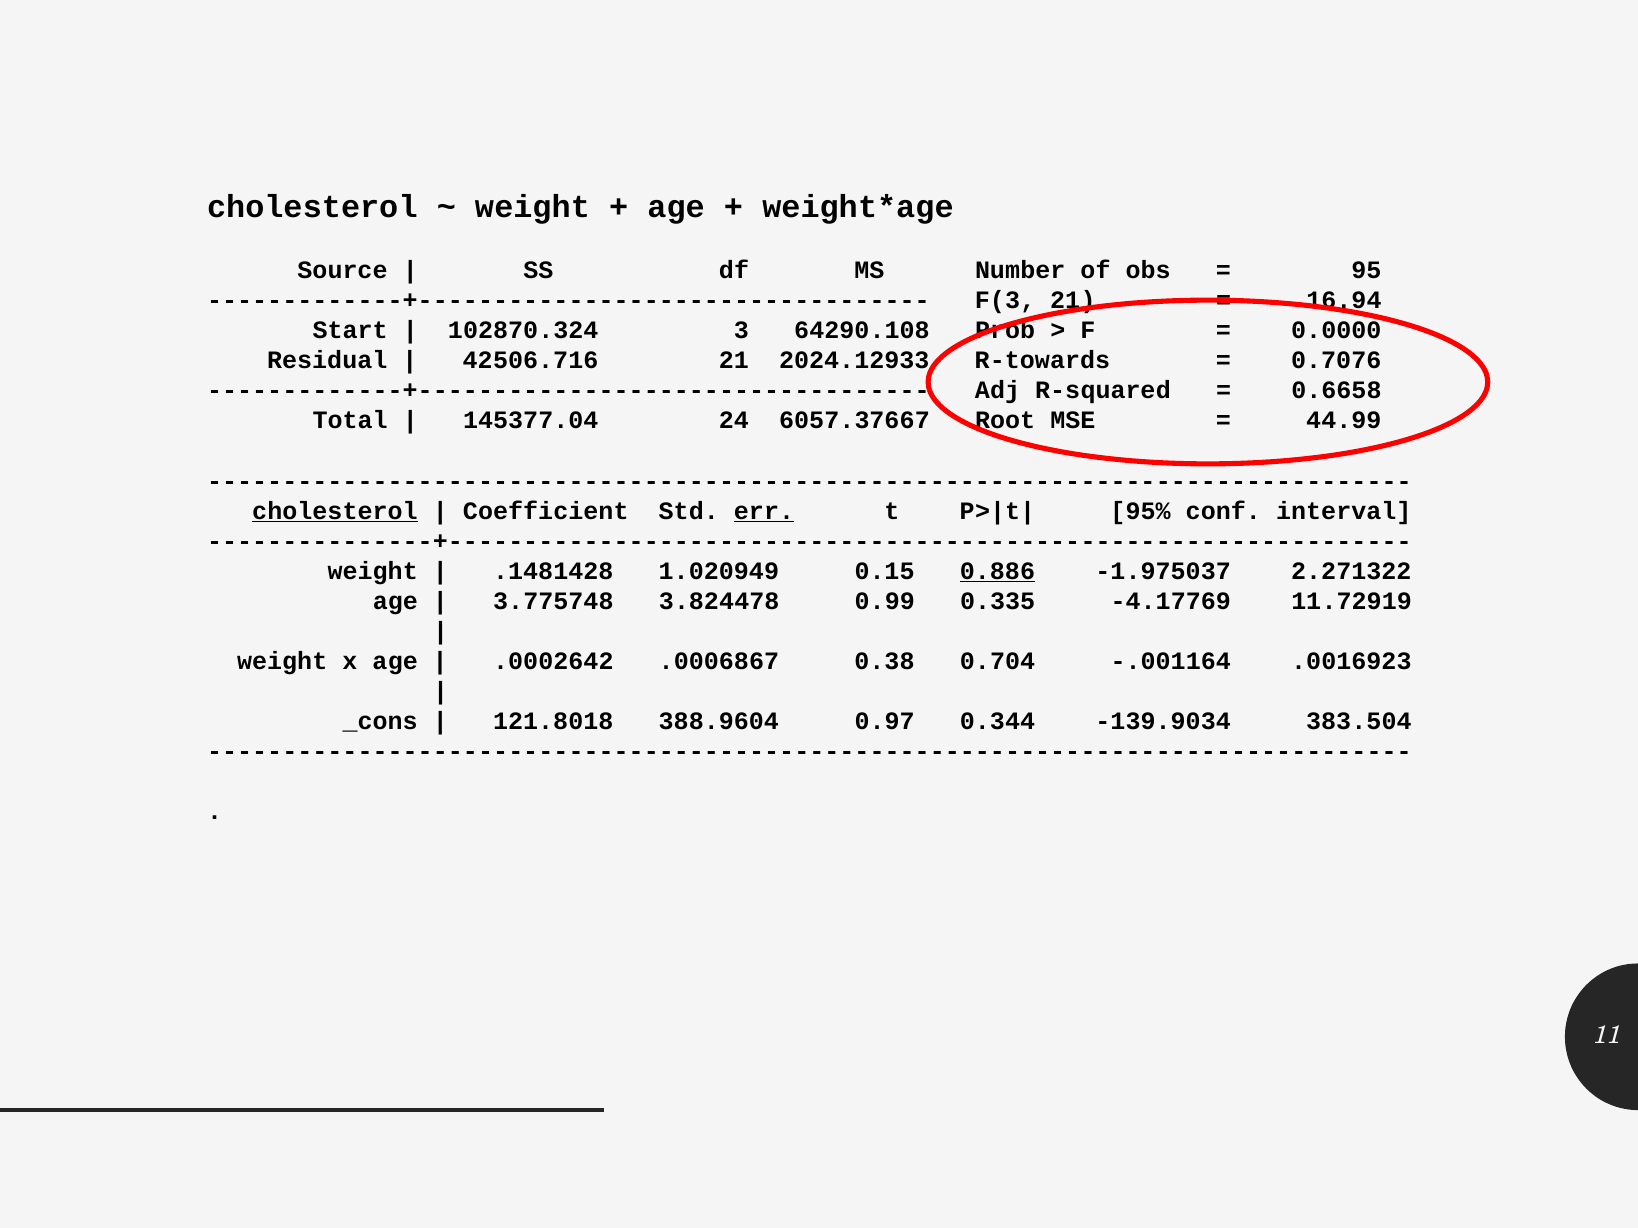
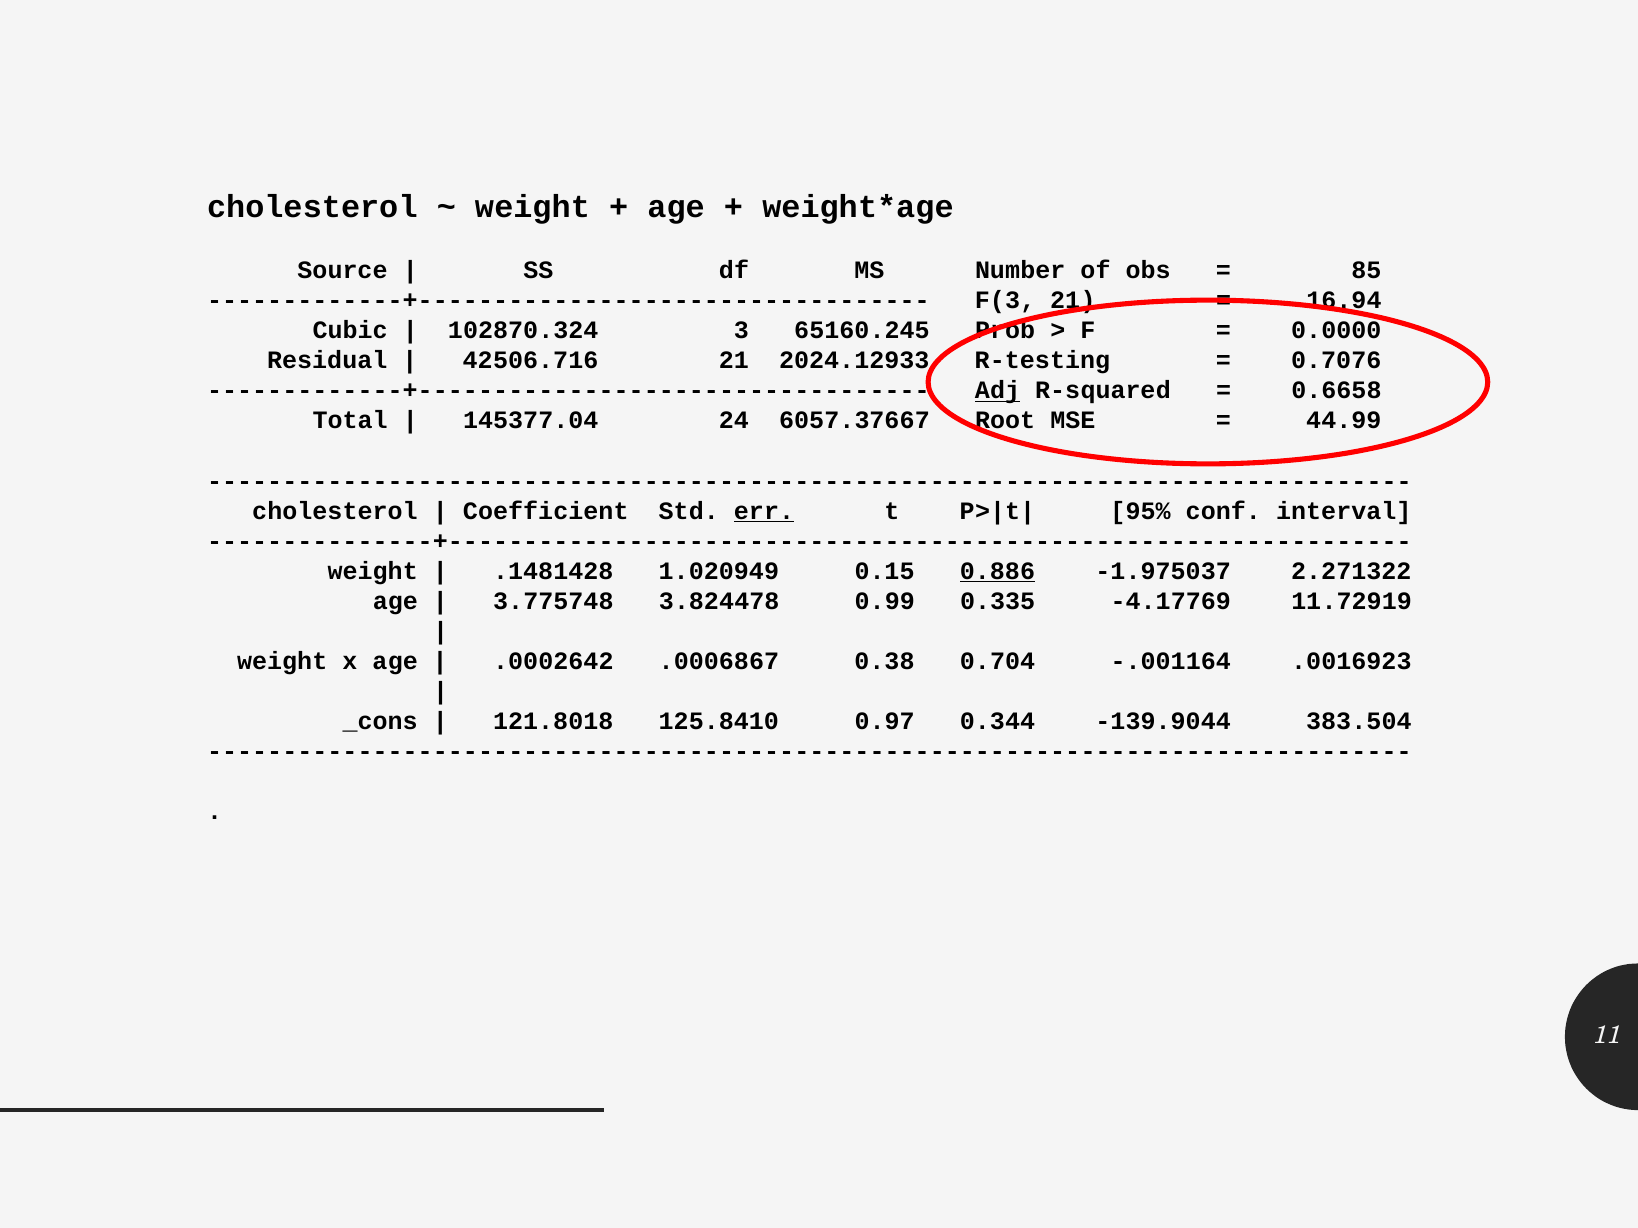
95: 95 -> 85
Start: Start -> Cubic
64290.108: 64290.108 -> 65160.245
R-towards: R-towards -> R-testing
Adj underline: none -> present
cholesterol at (335, 511) underline: present -> none
388.9604: 388.9604 -> 125.8410
-139.9034: -139.9034 -> -139.9044
